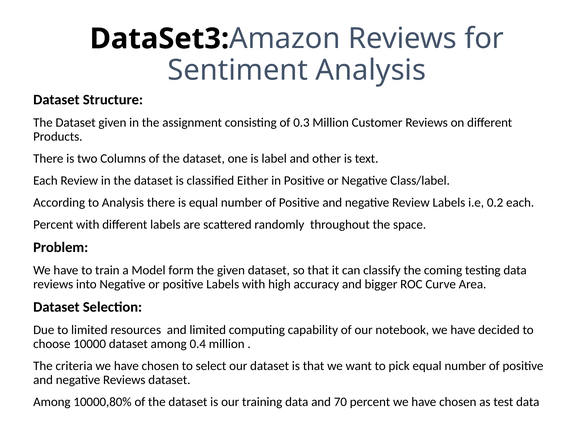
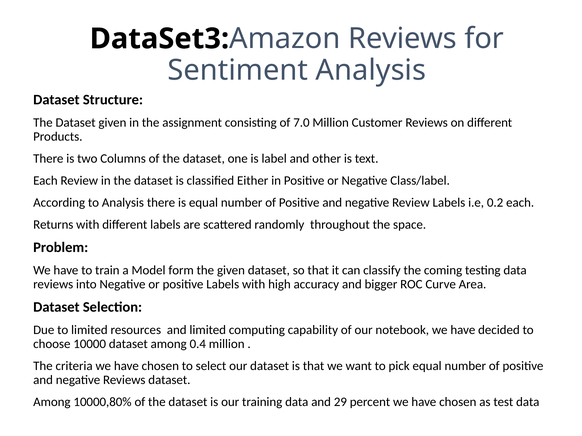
0.3: 0.3 -> 7.0
Percent at (53, 225): Percent -> Returns
70: 70 -> 29
